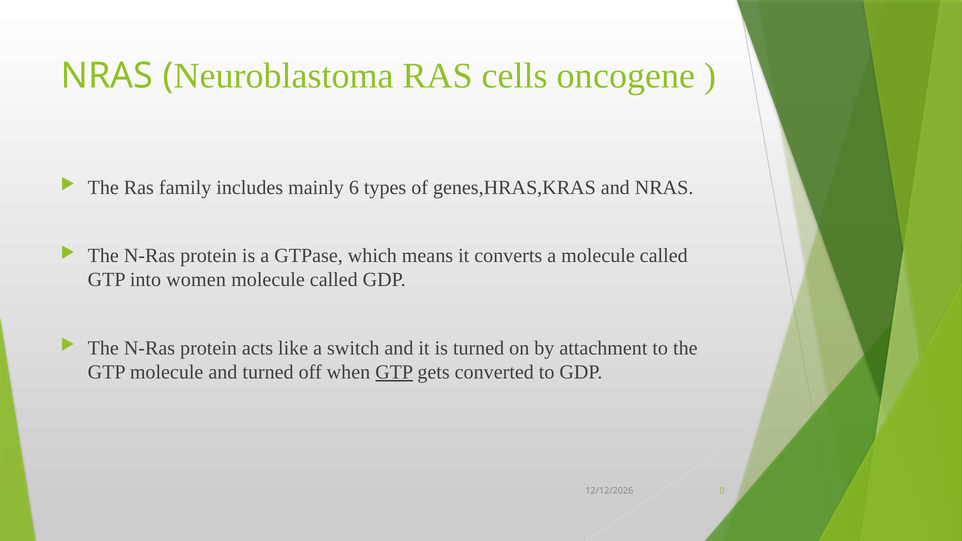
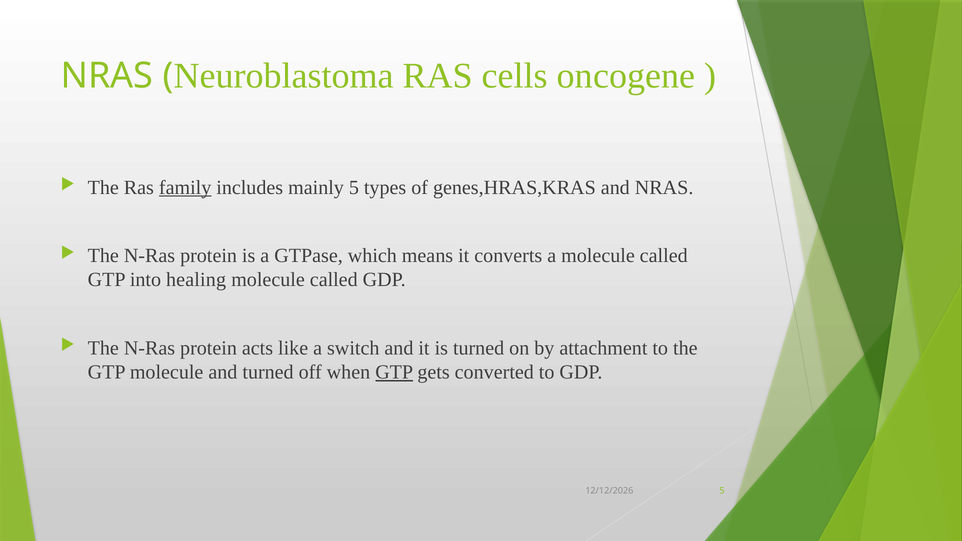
family underline: none -> present
mainly 6: 6 -> 5
women: women -> healing
0 at (722, 491): 0 -> 5
